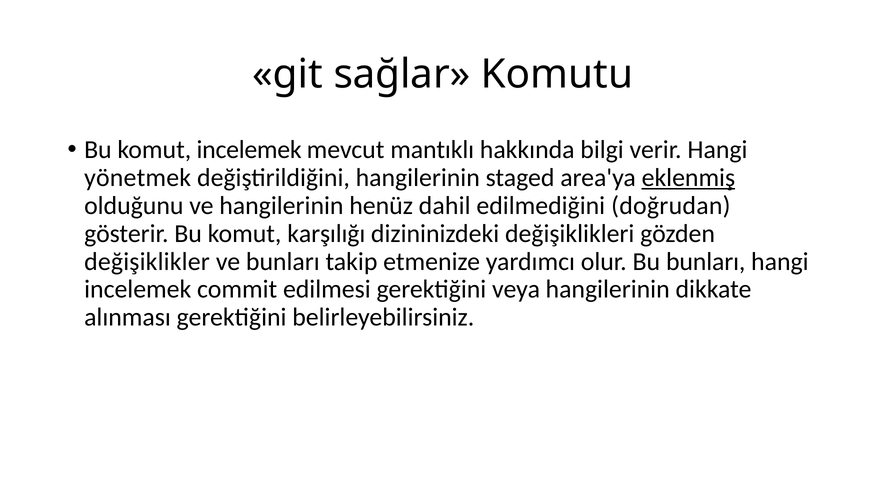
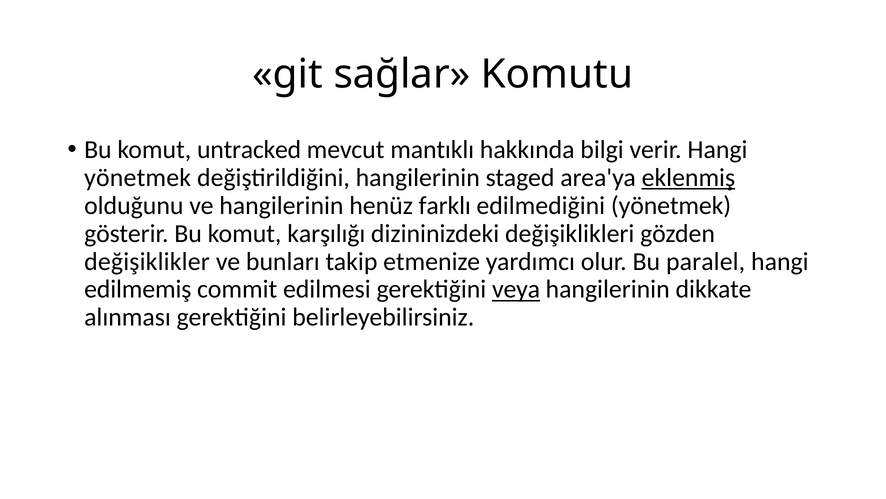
komut incelemek: incelemek -> untracked
dahil: dahil -> farklı
edilmediğini doğrudan: doğrudan -> yönetmek
Bu bunları: bunları -> paralel
incelemek at (138, 289): incelemek -> edilmemiş
veya underline: none -> present
